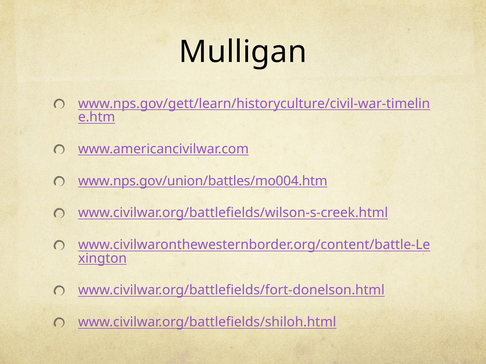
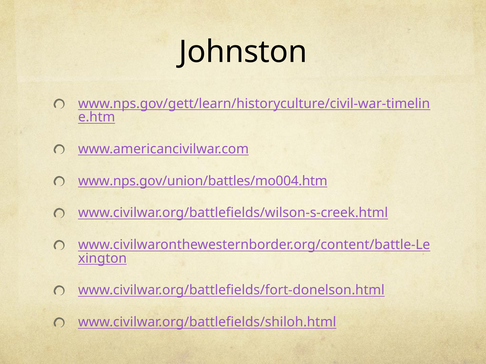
Mulligan: Mulligan -> Johnston
